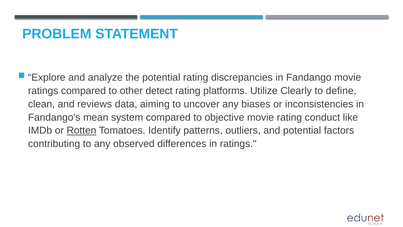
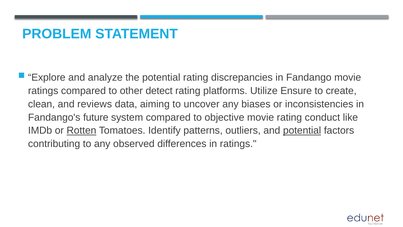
Clearly: Clearly -> Ensure
define: define -> create
mean: mean -> future
potential at (302, 130) underline: none -> present
